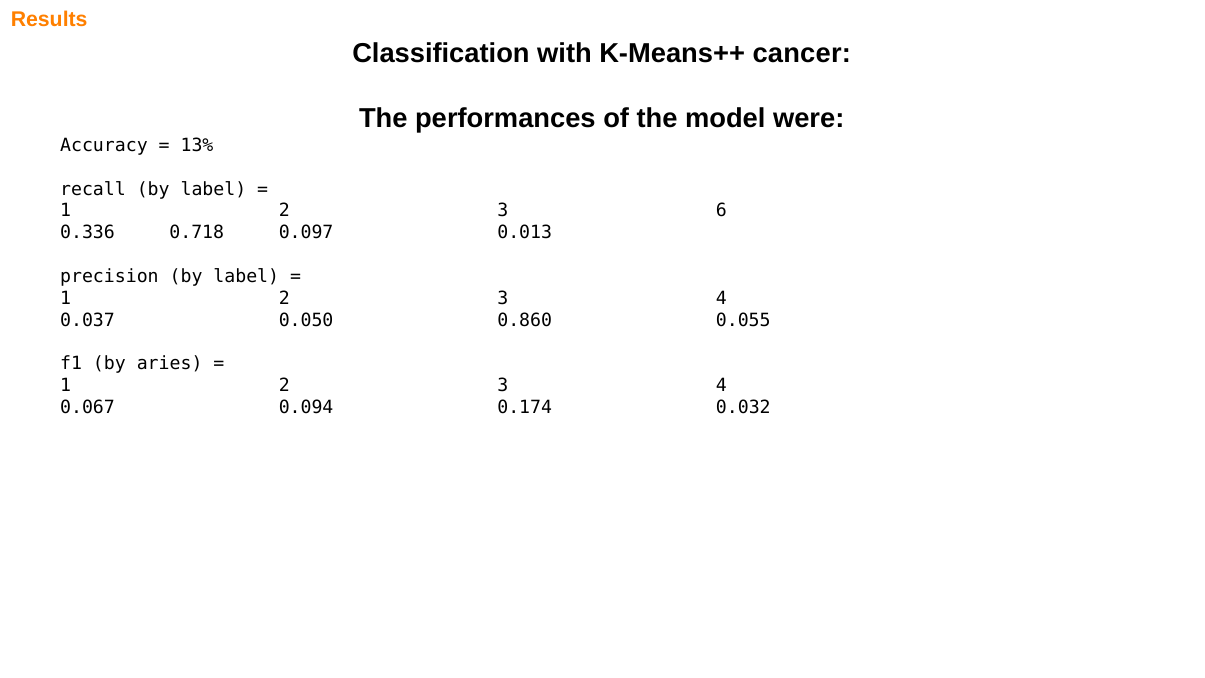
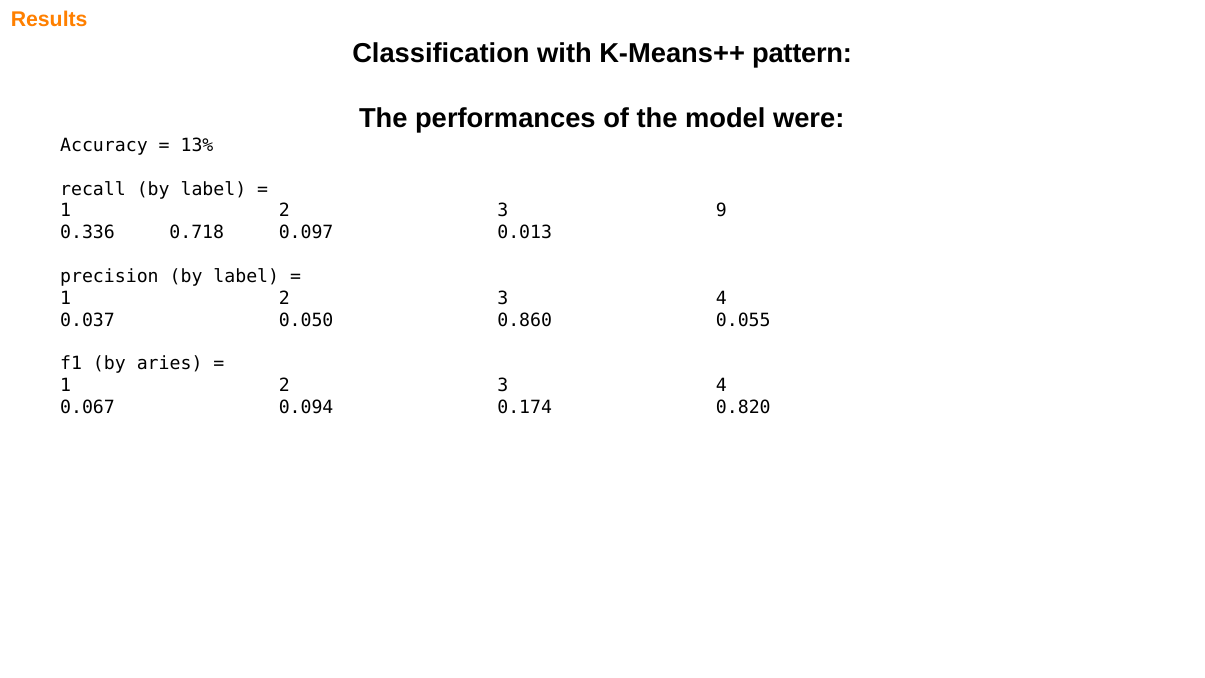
cancer: cancer -> pattern
6: 6 -> 9
0.032: 0.032 -> 0.820
